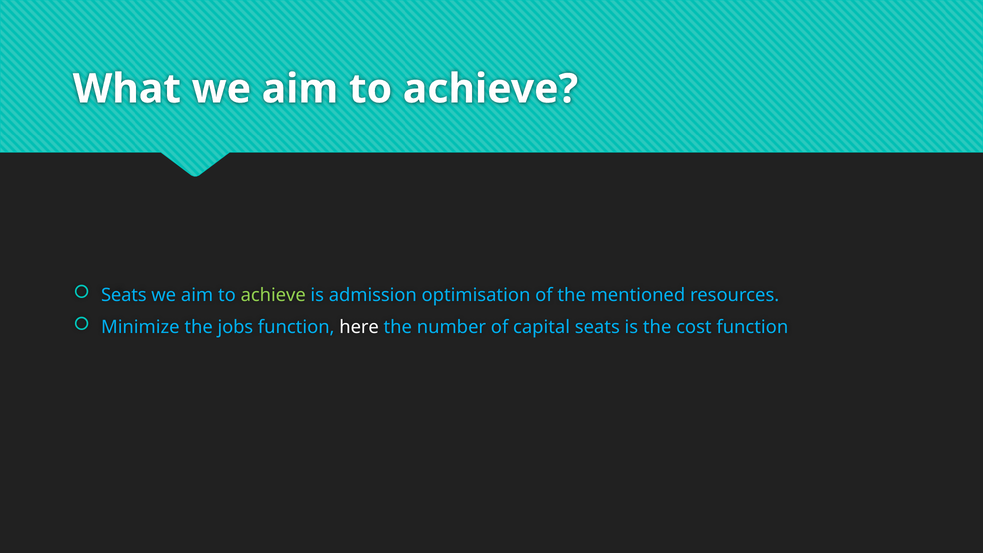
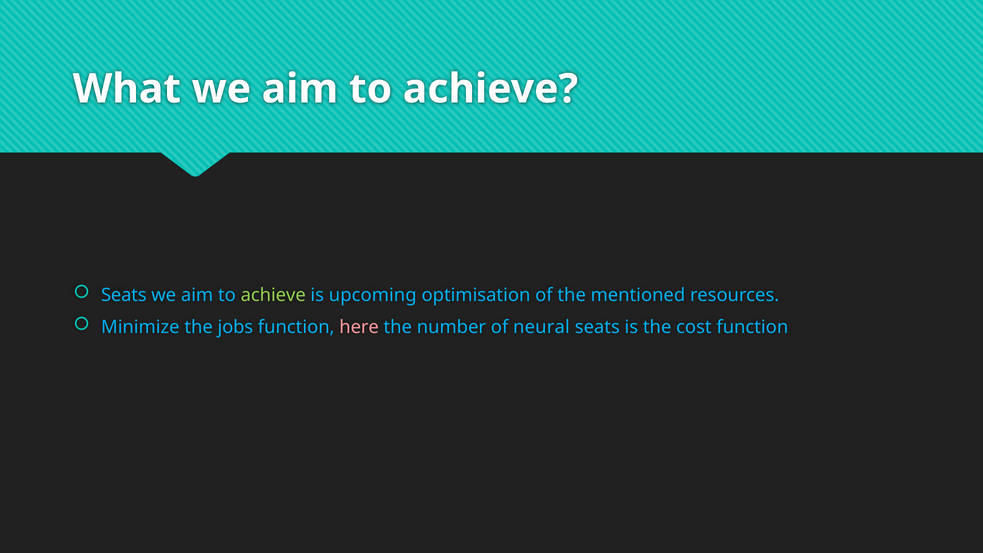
admission: admission -> upcoming
here colour: white -> pink
capital: capital -> neural
